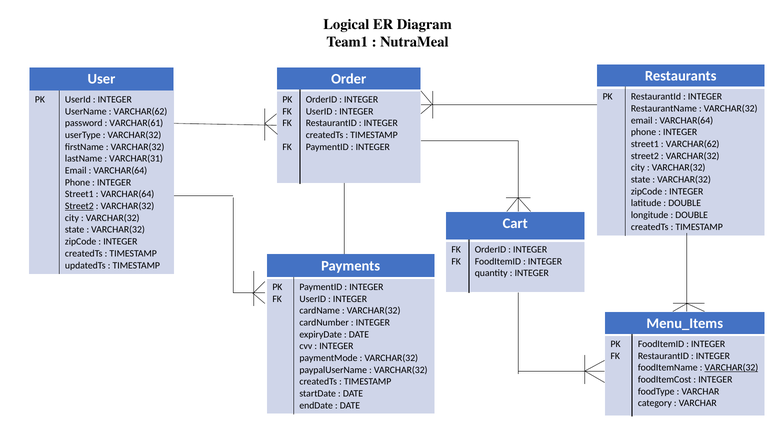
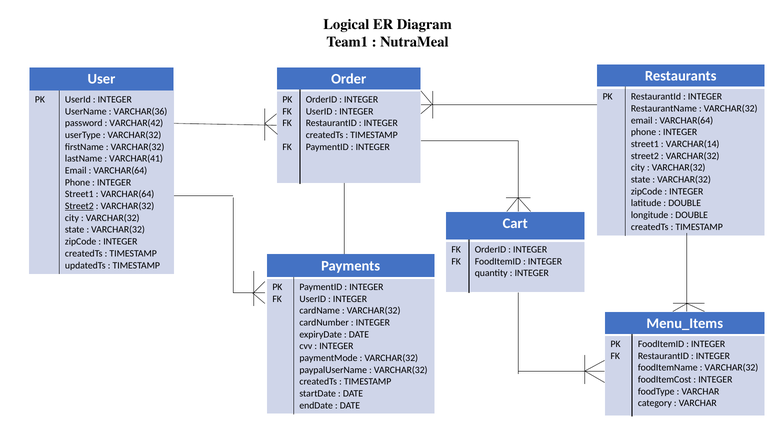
VARCHAR(62 at (140, 111): VARCHAR(62 -> VARCHAR(36
VARCHAR(61: VARCHAR(61 -> VARCHAR(42
VARCHAR(62 at (693, 144): VARCHAR(62 -> VARCHAR(14
VARCHAR(31: VARCHAR(31 -> VARCHAR(41
VARCHAR(32 at (731, 368) underline: present -> none
